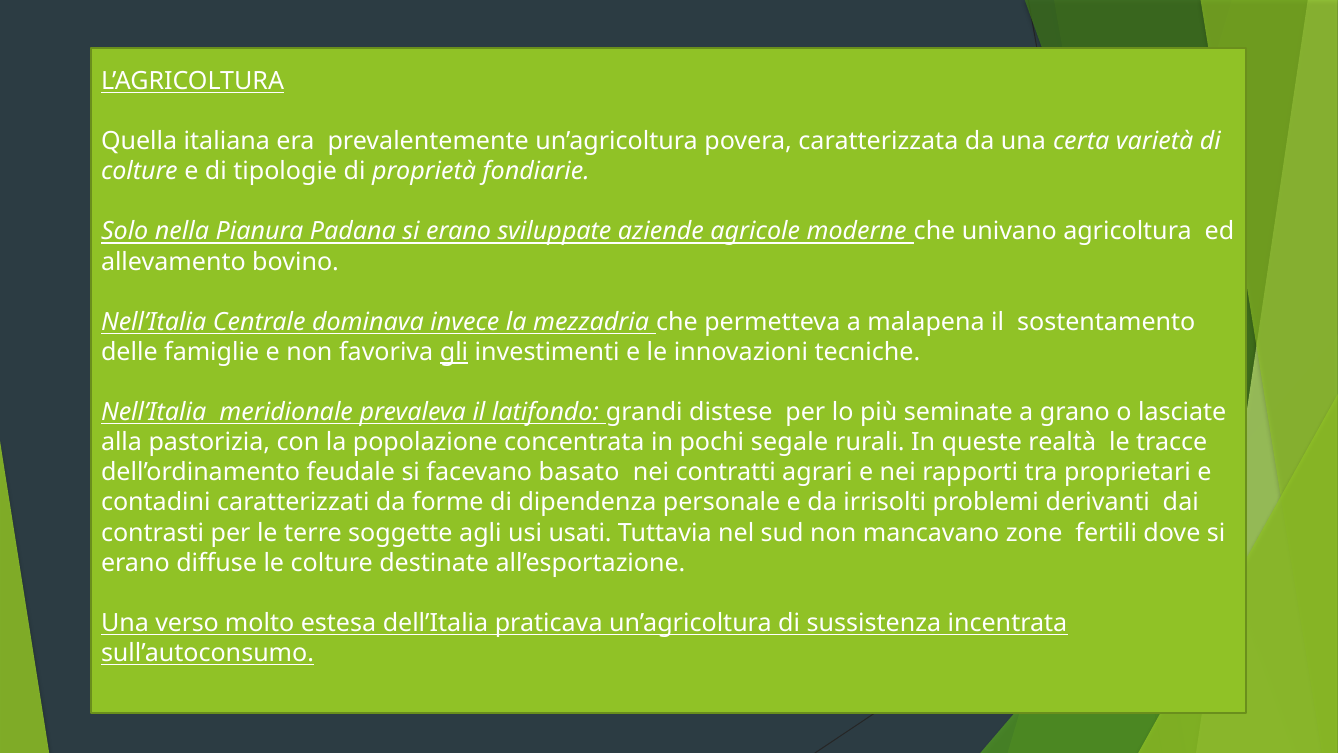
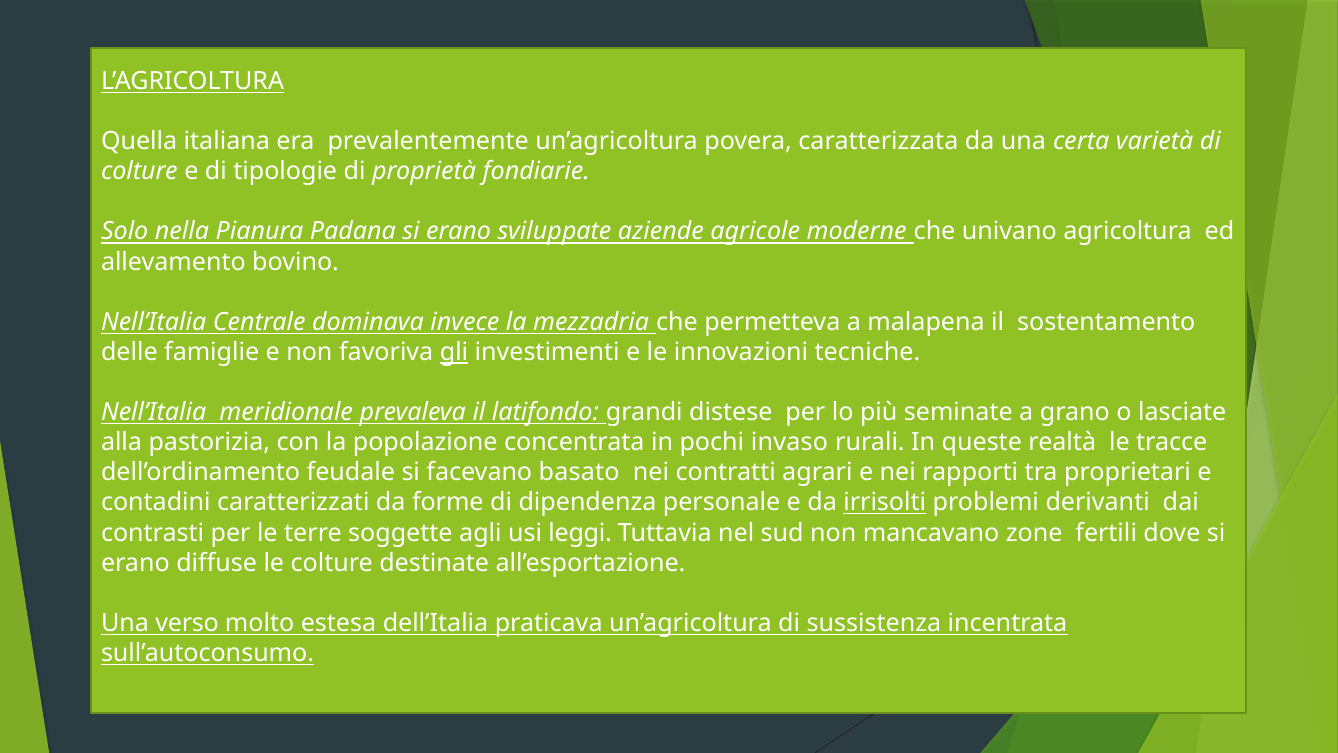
segale: segale -> invaso
irrisolti underline: none -> present
usati: usati -> leggi
